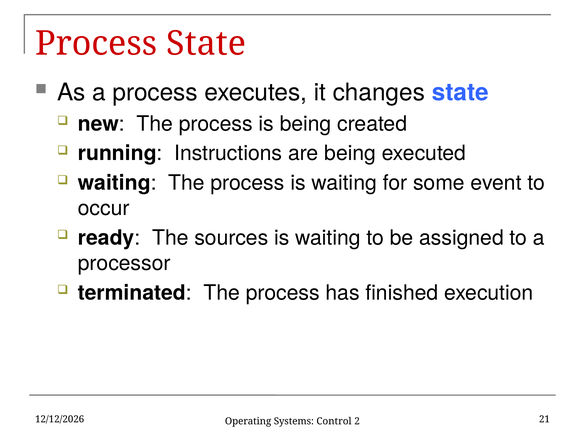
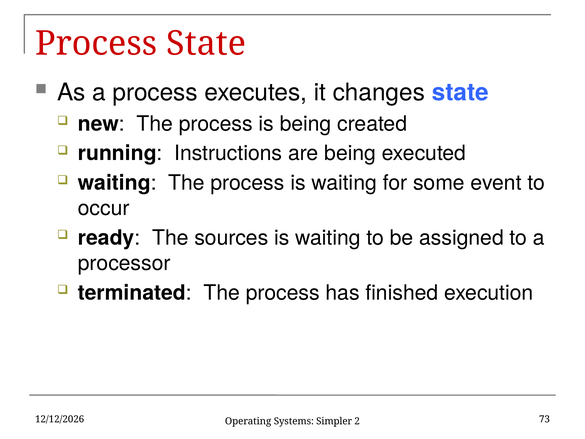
21: 21 -> 73
Control: Control -> Simpler
